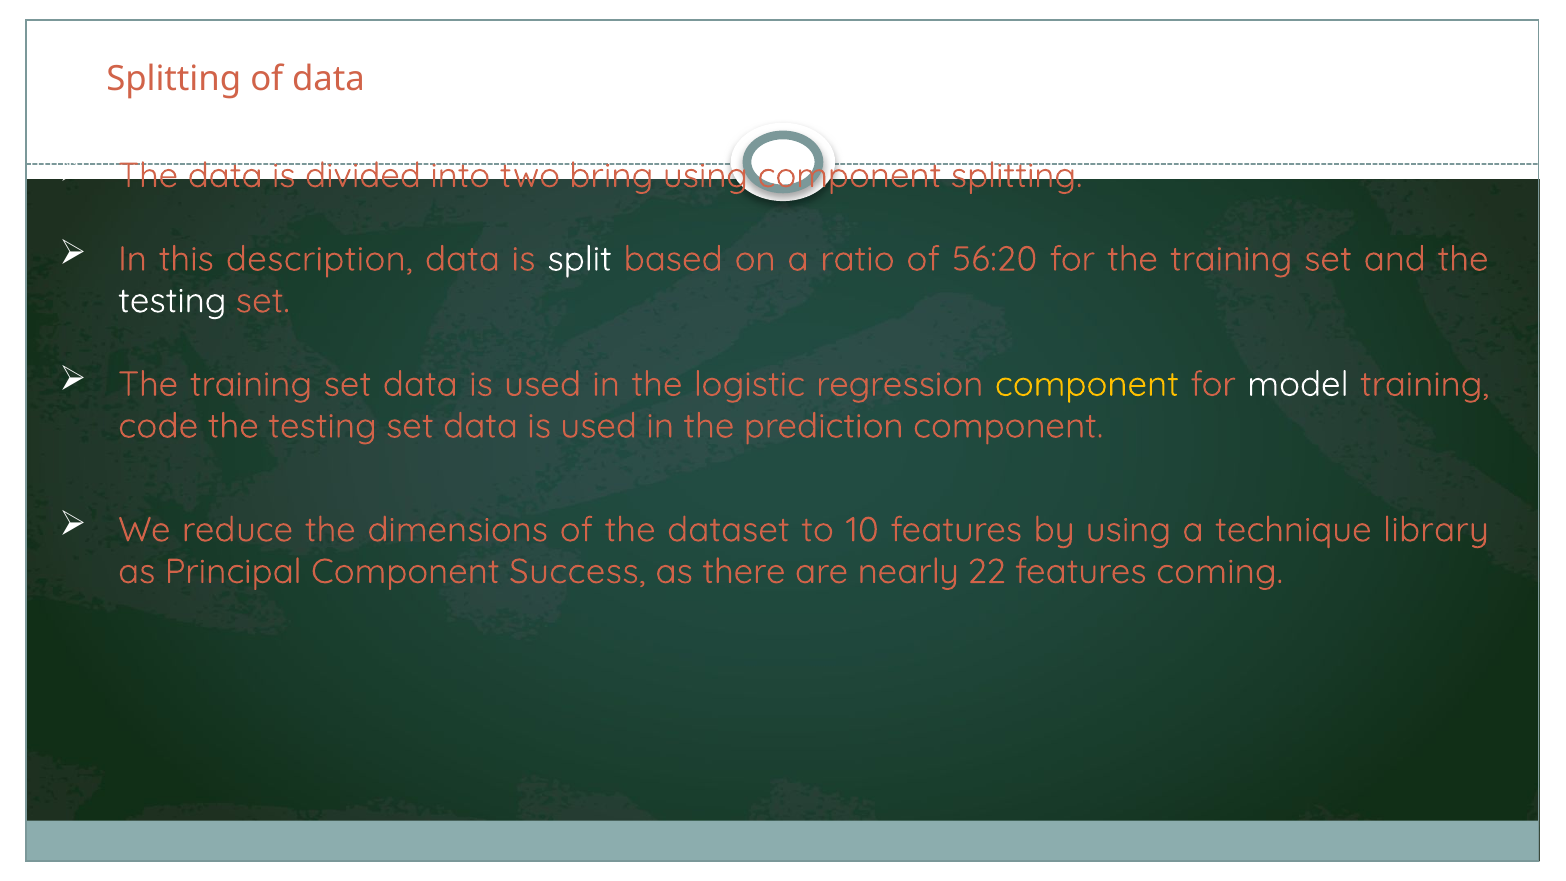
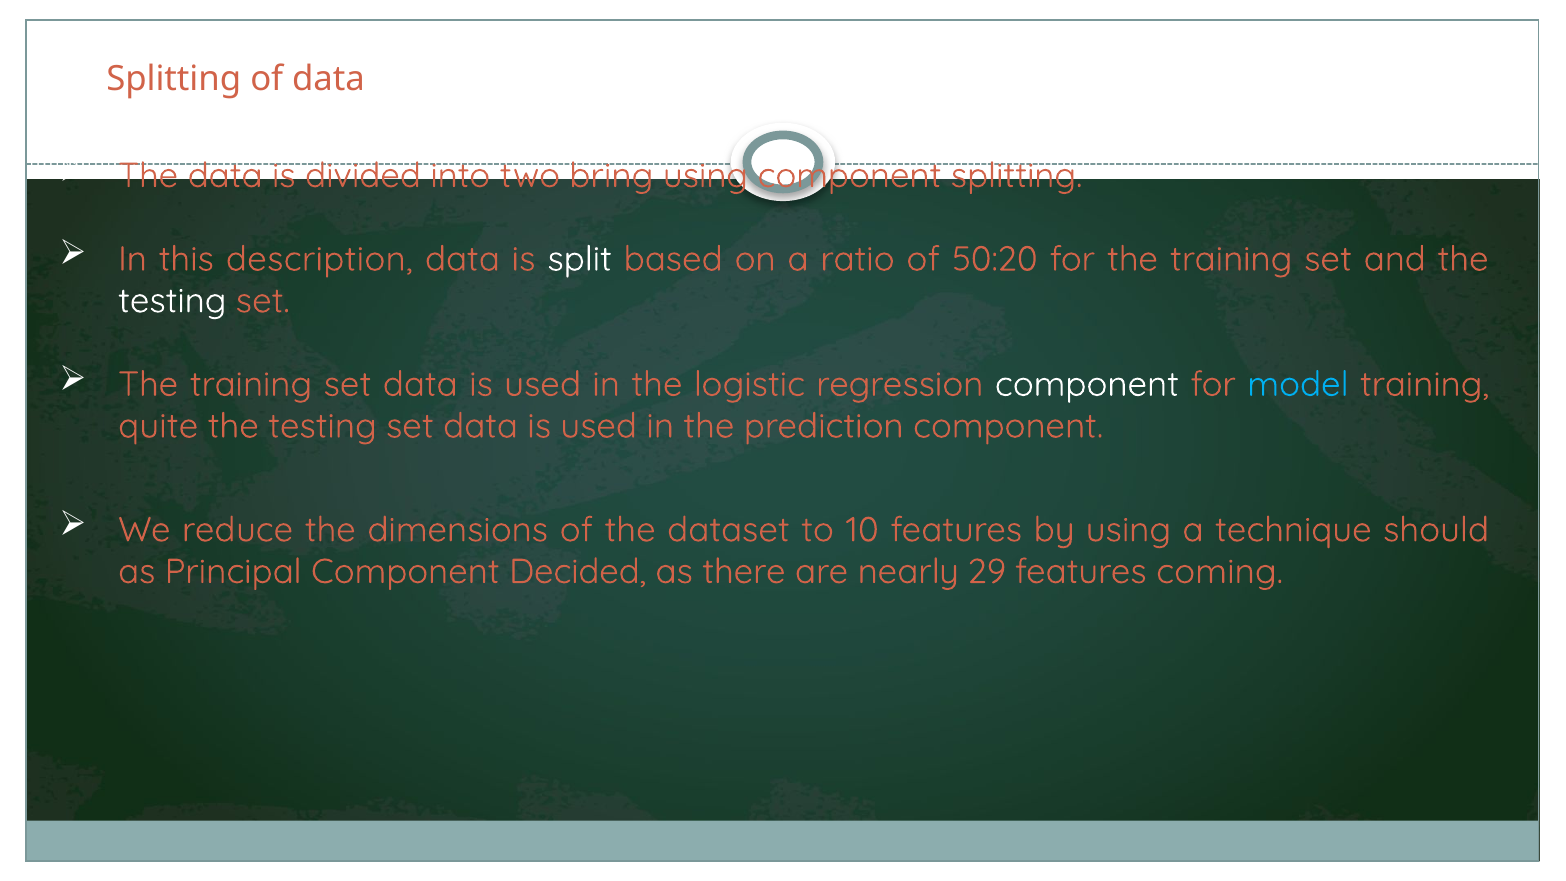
56:20: 56:20 -> 50:20
component at (1087, 384) colour: yellow -> white
model colour: white -> light blue
code: code -> quite
library: library -> should
Success: Success -> Decided
22: 22 -> 29
